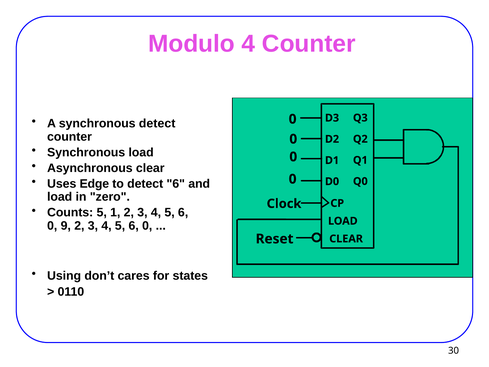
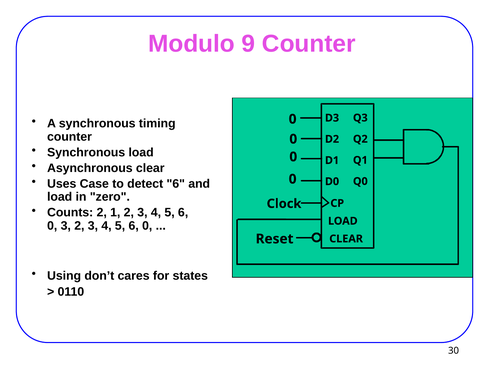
Modulo 4: 4 -> 9
synchronous detect: detect -> timing
Edge: Edge -> Case
Counts 5: 5 -> 2
0 9: 9 -> 3
